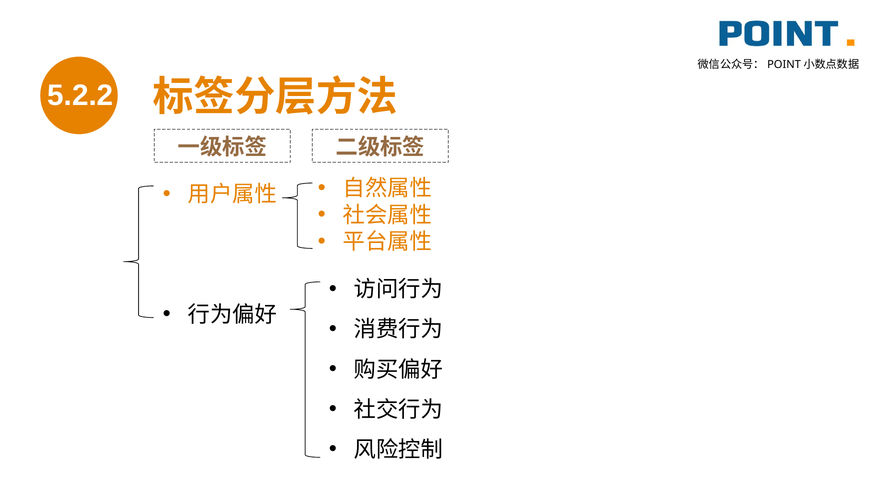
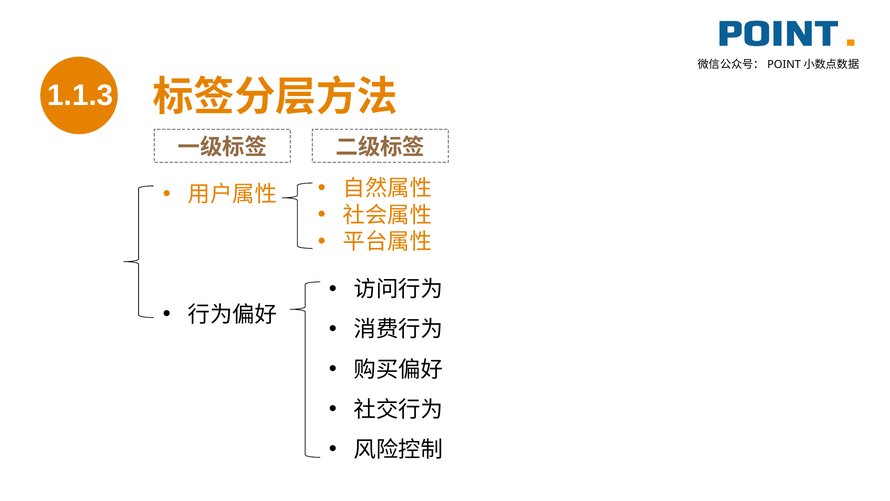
5.2.2: 5.2.2 -> 1.1.3
